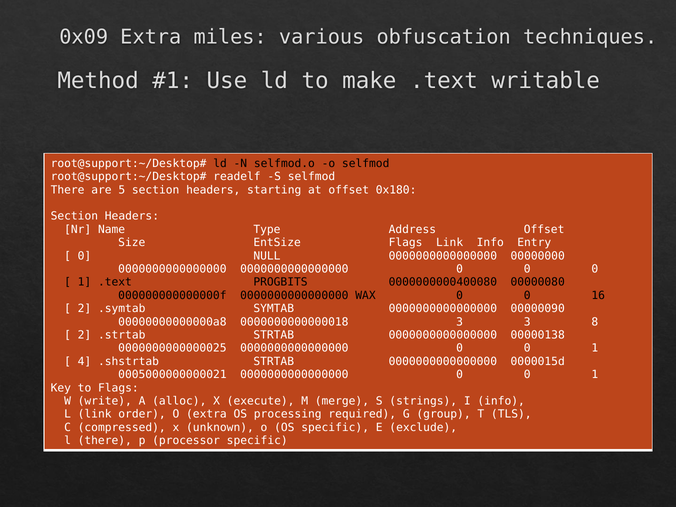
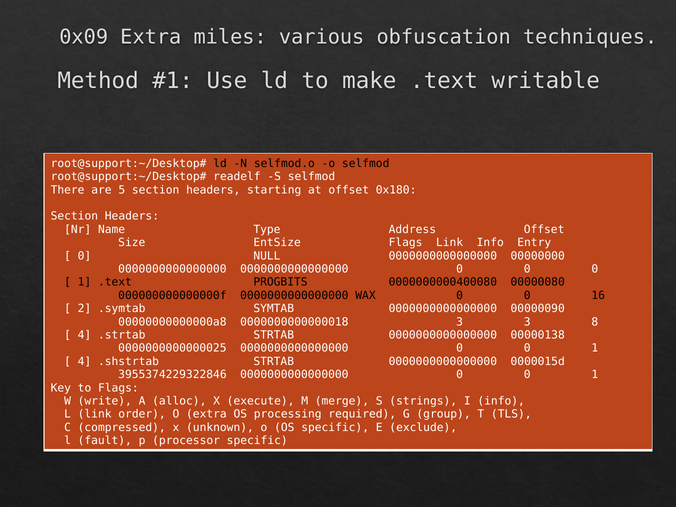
2 at (84, 335): 2 -> 4
0005000000000021: 0005000000000021 -> 3955374229322846
l there: there -> fault
